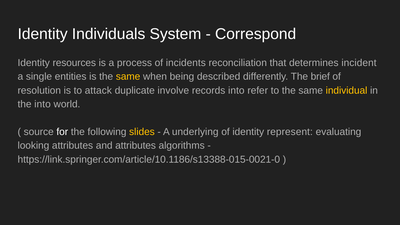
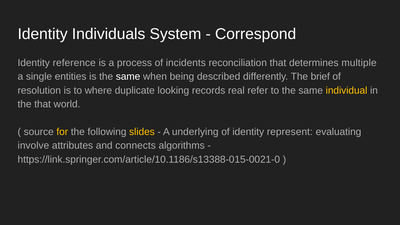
resources: resources -> reference
incident: incident -> multiple
same at (128, 77) colour: yellow -> white
attack: attack -> where
involve: involve -> looking
records into: into -> real
the into: into -> that
for colour: white -> yellow
looking: looking -> involve
and attributes: attributes -> connects
